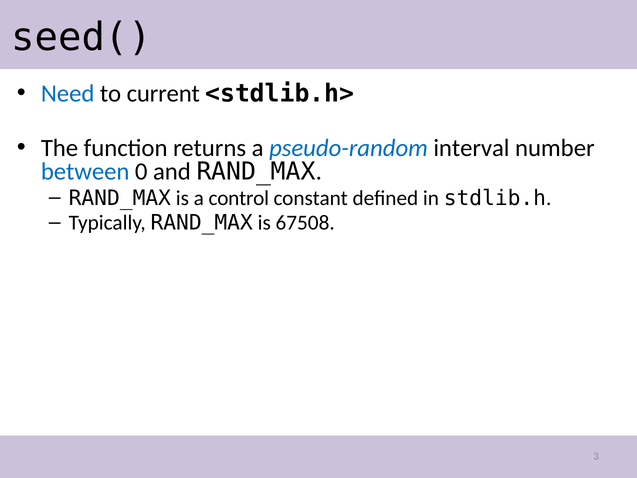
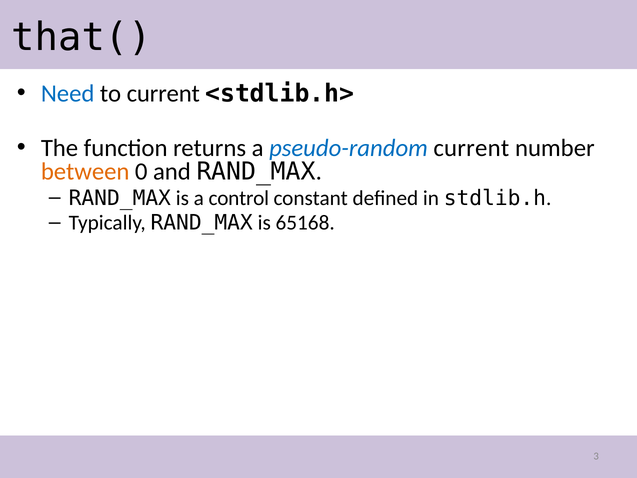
seed(: seed( -> that(
pseudo-random interval: interval -> current
between colour: blue -> orange
67508: 67508 -> 65168
